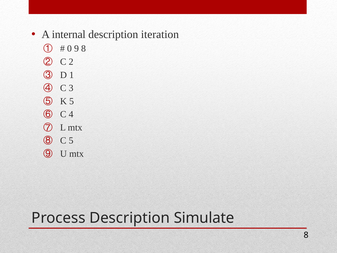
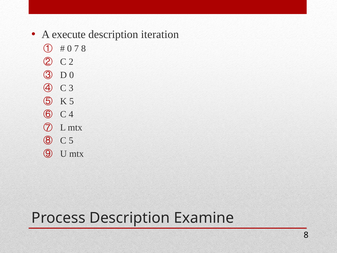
internal: internal -> execute
9: 9 -> 7
D 1: 1 -> 0
Simulate: Simulate -> Examine
